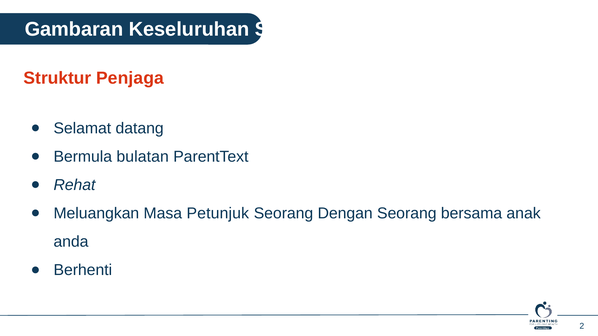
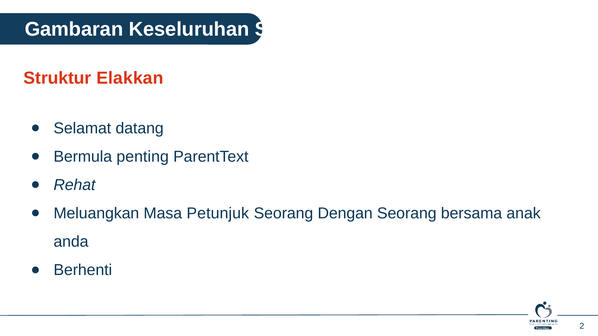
Penjaga: Penjaga -> Elakkan
bulatan: bulatan -> penting
